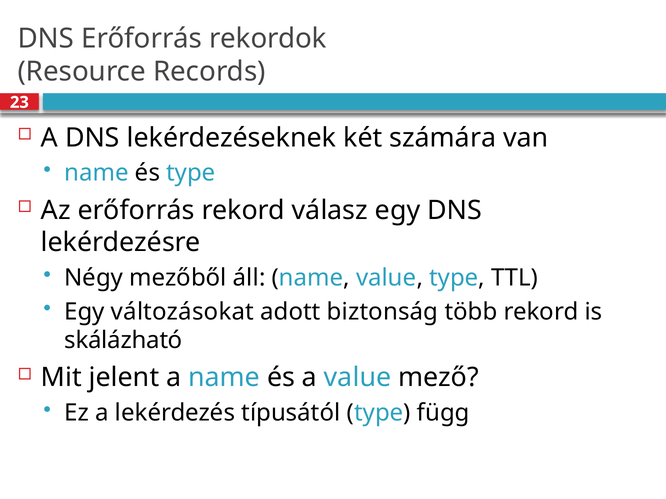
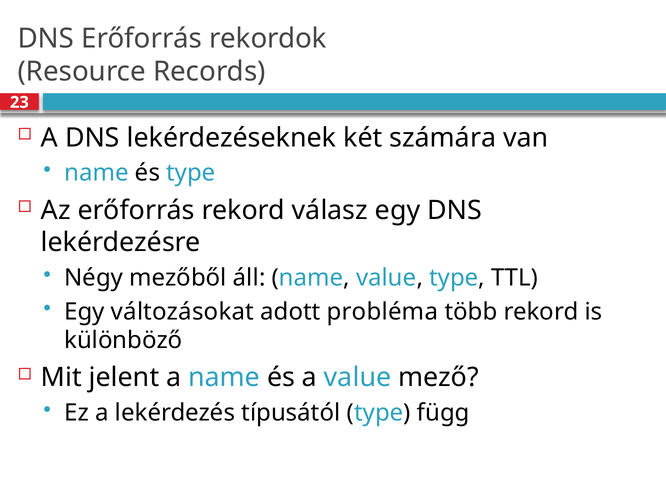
biztonság: biztonság -> probléma
skálázható: skálázható -> különböző
